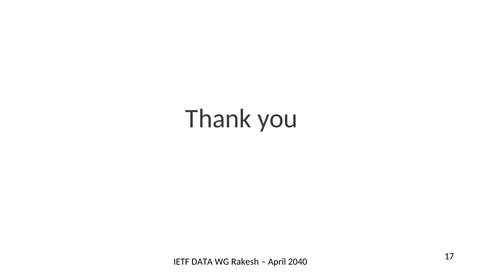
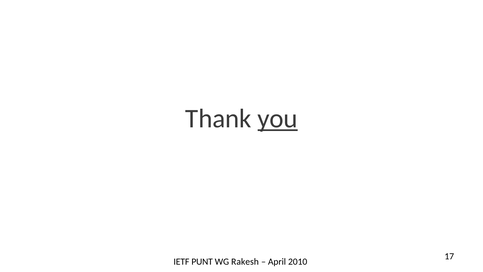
you underline: none -> present
DATA: DATA -> PUNT
2040: 2040 -> 2010
